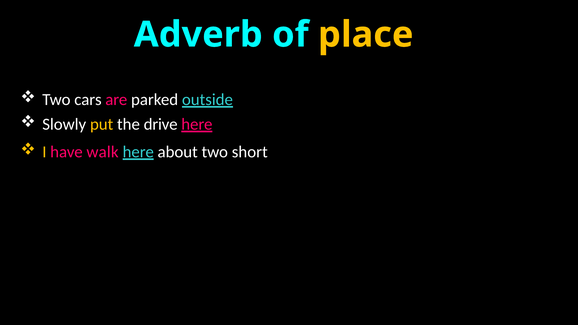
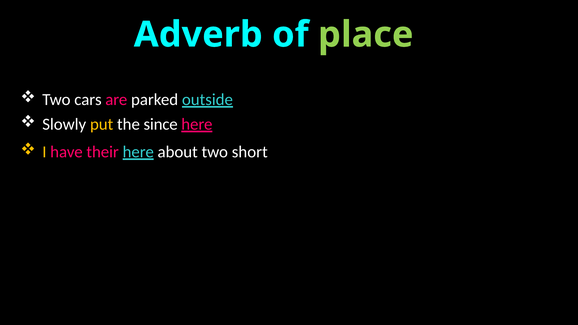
place colour: yellow -> light green
drive: drive -> since
walk: walk -> their
